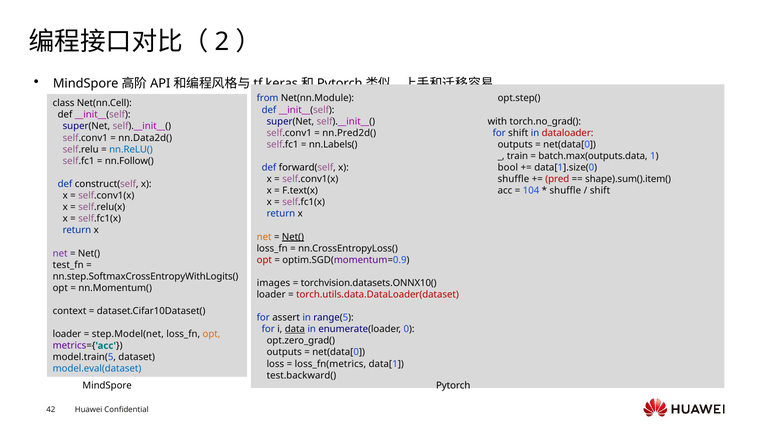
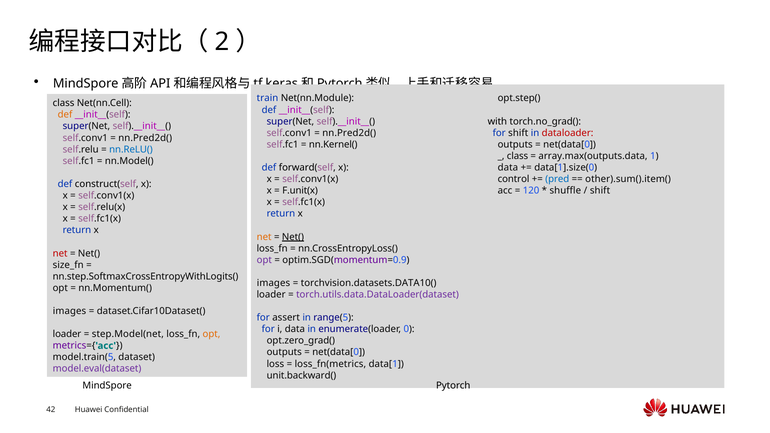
from: from -> train
def at (65, 115) colour: black -> orange
nn.Data2d( at (145, 138): nn.Data2d( -> nn.Pred2d(
nn.Labels(: nn.Labels( -> nn.Kernel(
train at (518, 156): train -> class
batch.max(outputs.data: batch.max(outputs.data -> array.max(outputs.data
nn.Follow(: nn.Follow( -> nn.Model(
bool at (508, 168): bool -> data
shuffle at (513, 179): shuffle -> control
pred colour: red -> blue
shape).sum().item(: shape).sum().item( -> other).sum().item(
F.text(x: F.text(x -> F.unit(x
104: 104 -> 120
net at (60, 253) colour: purple -> red
opt at (264, 260) colour: red -> purple
test_fn: test_fn -> size_fn
torchvision.datasets.ONNX10(: torchvision.datasets.ONNX10( -> torchvision.datasets.DATA10(
torch.utils.data.DataLoader(dataset colour: red -> purple
context at (70, 311): context -> images
data at (295, 329) underline: present -> none
model.eval(dataset colour: blue -> purple
test.backward(: test.backward( -> unit.backward(
